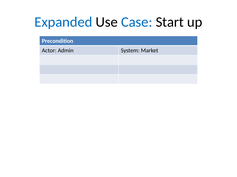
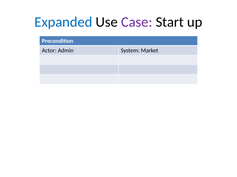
Case colour: blue -> purple
